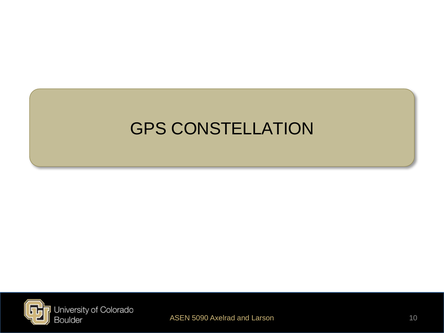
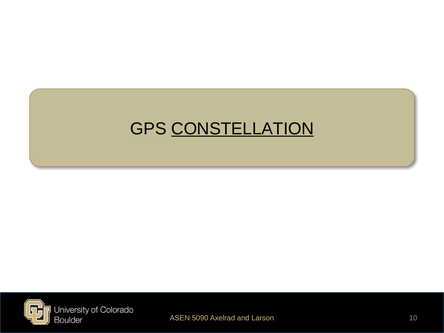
CONSTELLATION underline: none -> present
